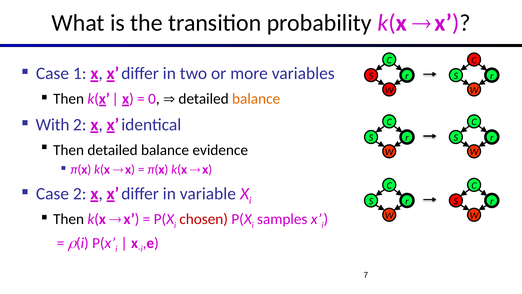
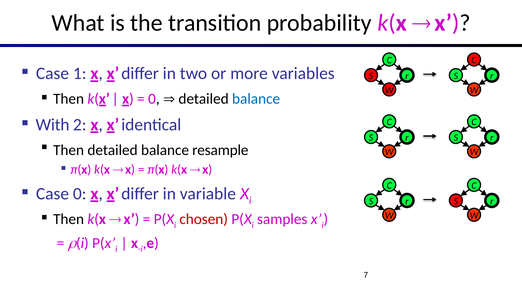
balance at (256, 99) colour: orange -> blue
evidence: evidence -> resample
Case 2: 2 -> 0
